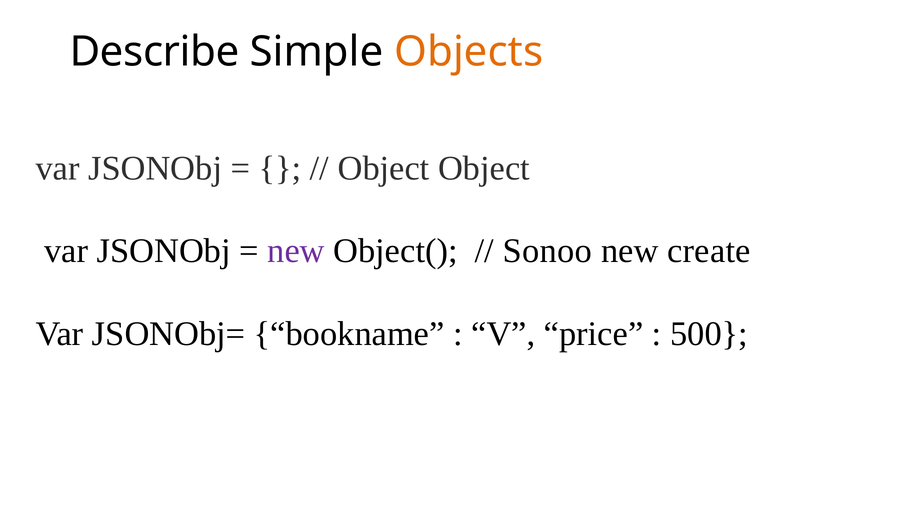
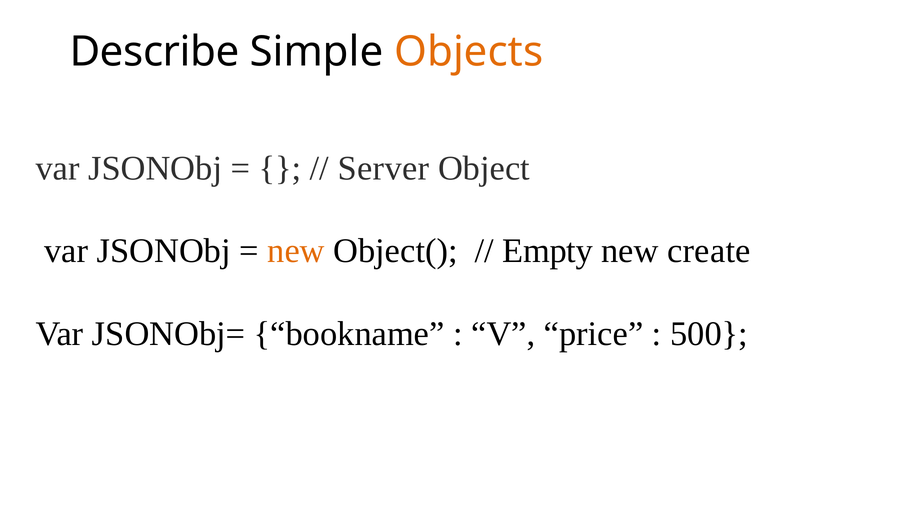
Object at (384, 168): Object -> Server
new at (296, 251) colour: purple -> orange
Sonoo: Sonoo -> Empty
